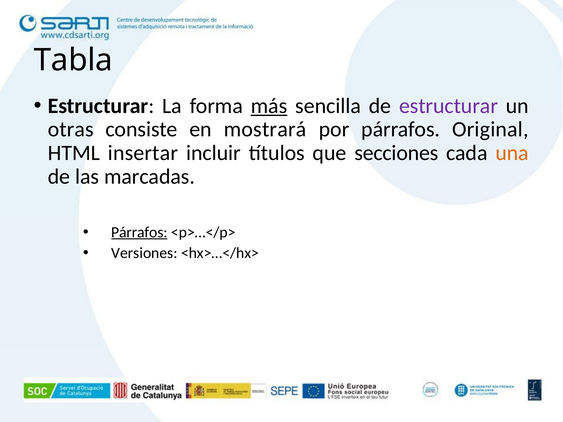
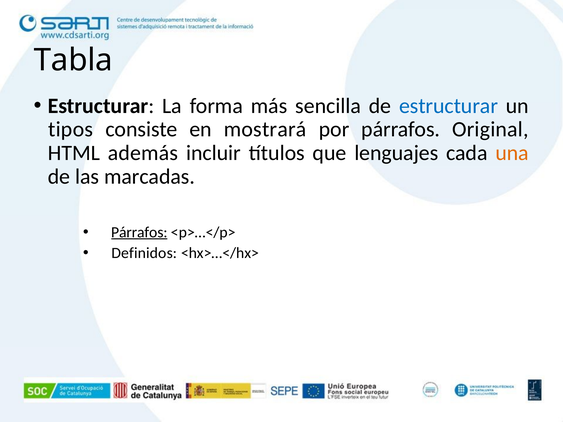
más underline: present -> none
estructurar at (449, 106) colour: purple -> blue
otras: otras -> tipos
insertar: insertar -> además
secciones: secciones -> lenguajes
Versiones: Versiones -> Definidos
